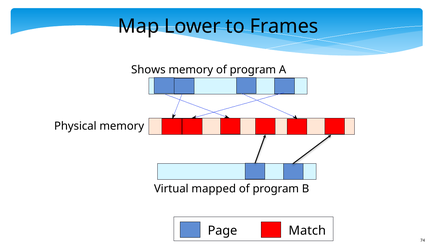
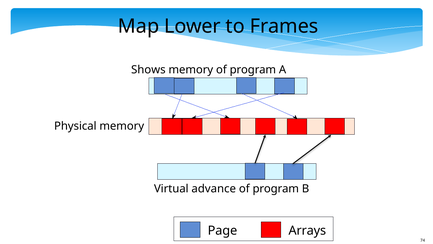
mapped: mapped -> advance
Match: Match -> Arrays
